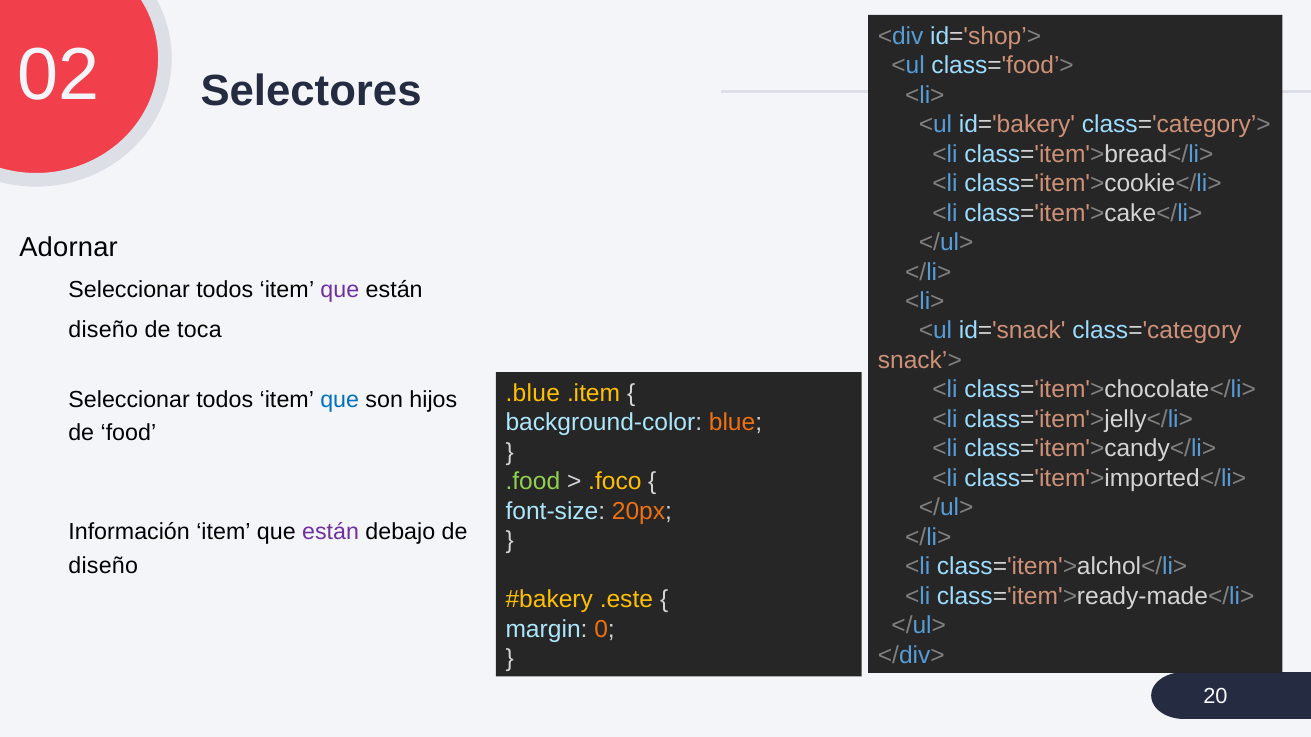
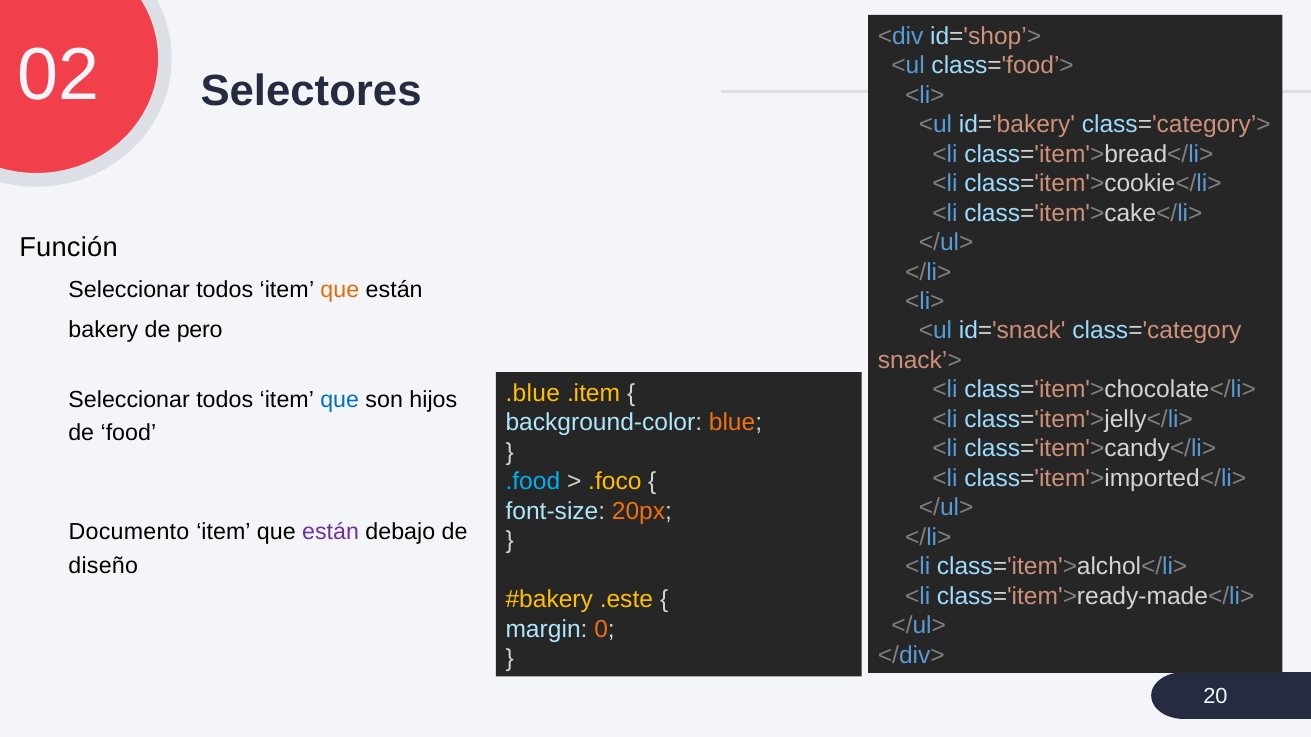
Adornar: Adornar -> Función
que at (340, 290) colour: purple -> orange
diseño at (103, 330): diseño -> bakery
toca: toca -> pero
.food colour: light green -> light blue
Información: Información -> Documento
